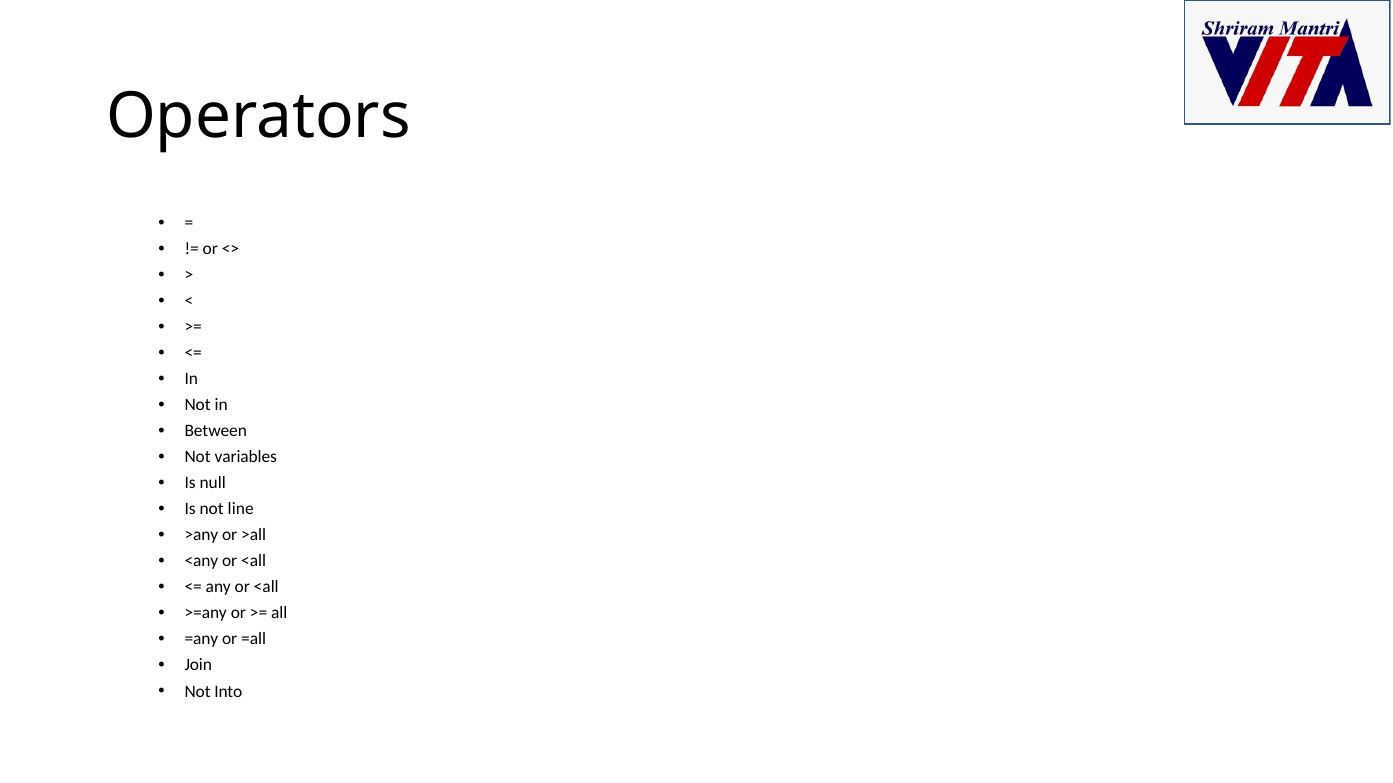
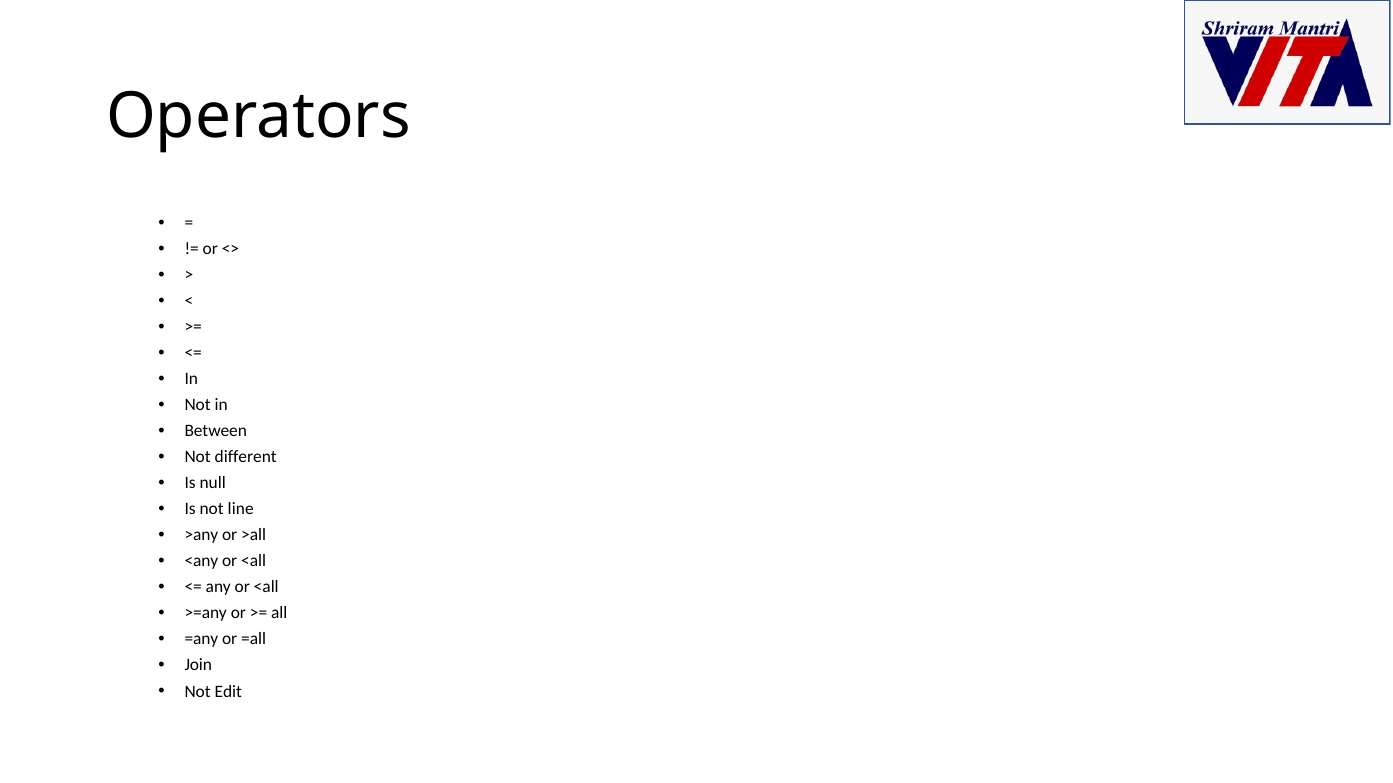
variables: variables -> different
Into: Into -> Edit
